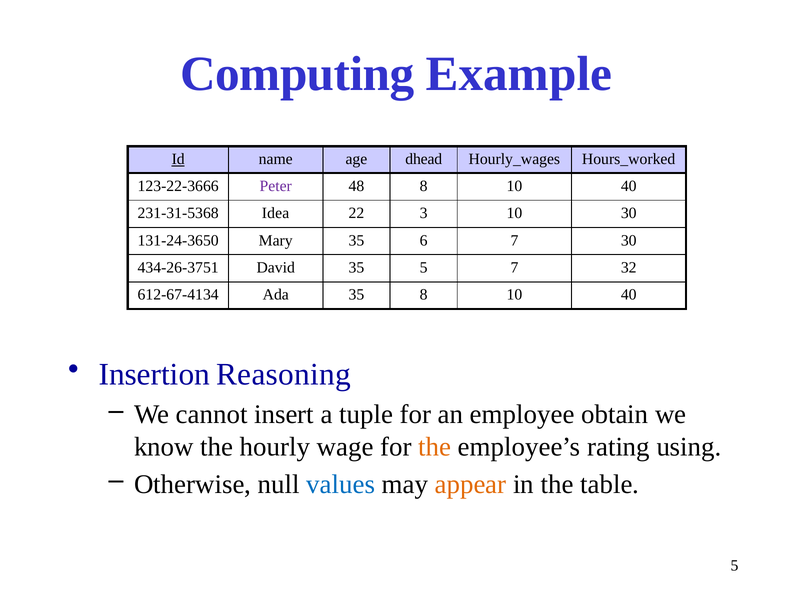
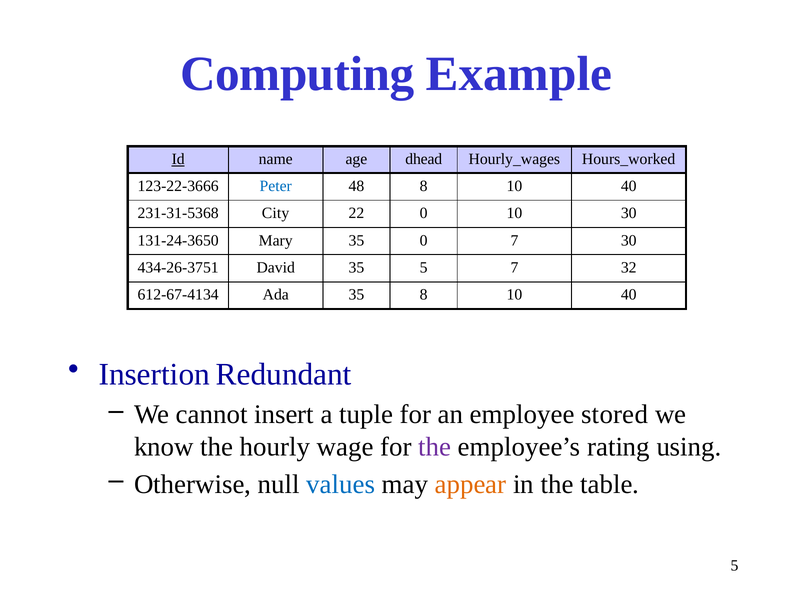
Peter colour: purple -> blue
Idea: Idea -> City
22 3: 3 -> 0
35 6: 6 -> 0
Reasoning: Reasoning -> Redundant
obtain: obtain -> stored
the at (435, 447) colour: orange -> purple
